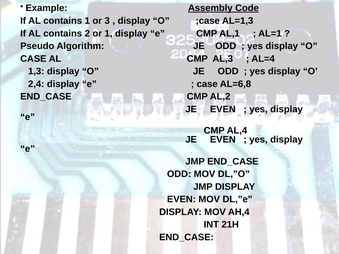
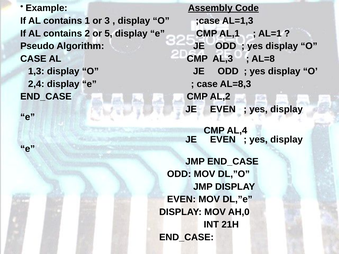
or 1: 1 -> 5
AL=4: AL=4 -> AL=8
AL=6,8: AL=6,8 -> AL=8,3
AH,4: AH,4 -> AH,0
